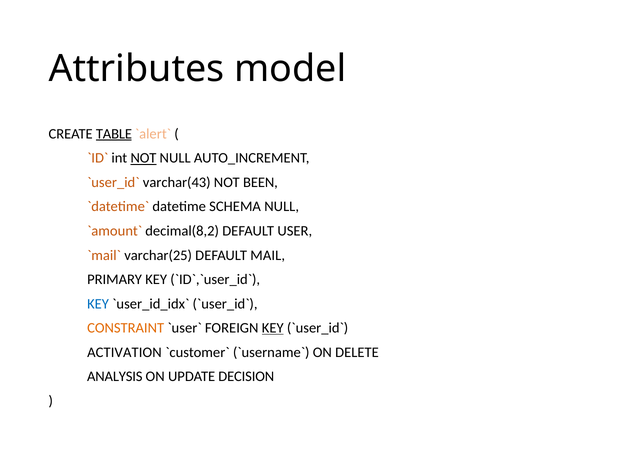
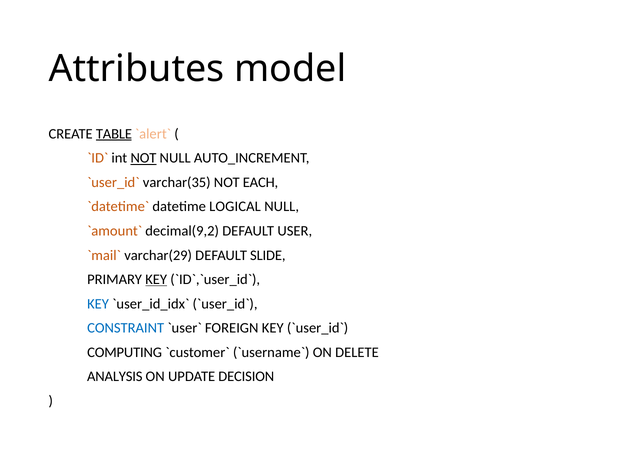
varchar(43: varchar(43 -> varchar(35
BEEN: BEEN -> EACH
SCHEMA: SCHEMA -> LOGICAL
decimal(8,2: decimal(8,2 -> decimal(9,2
varchar(25: varchar(25 -> varchar(29
MAIL: MAIL -> SLIDE
KEY at (156, 280) underline: none -> present
CONSTRAINT colour: orange -> blue
KEY at (273, 329) underline: present -> none
ACTIVATION: ACTIVATION -> COMPUTING
